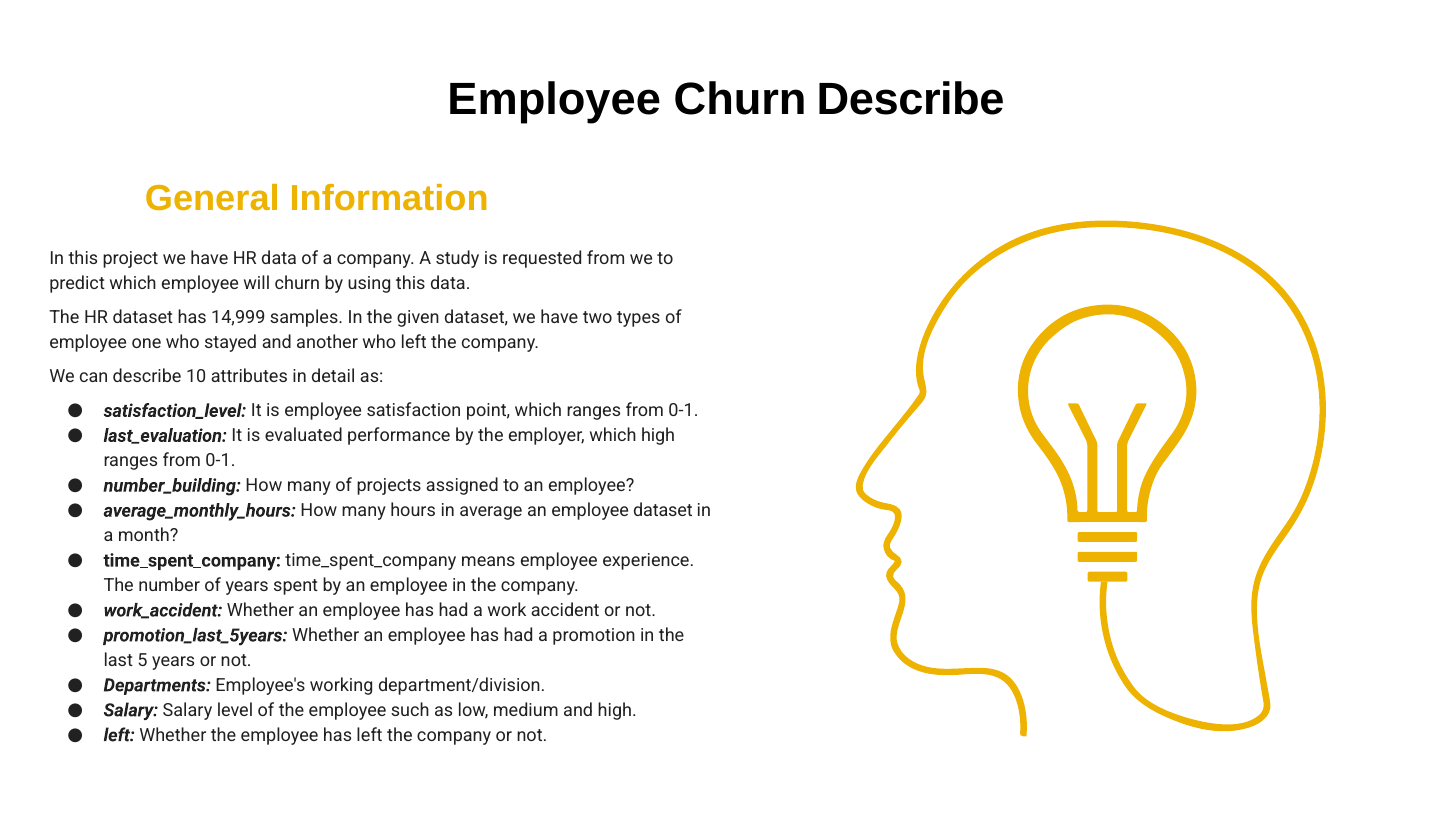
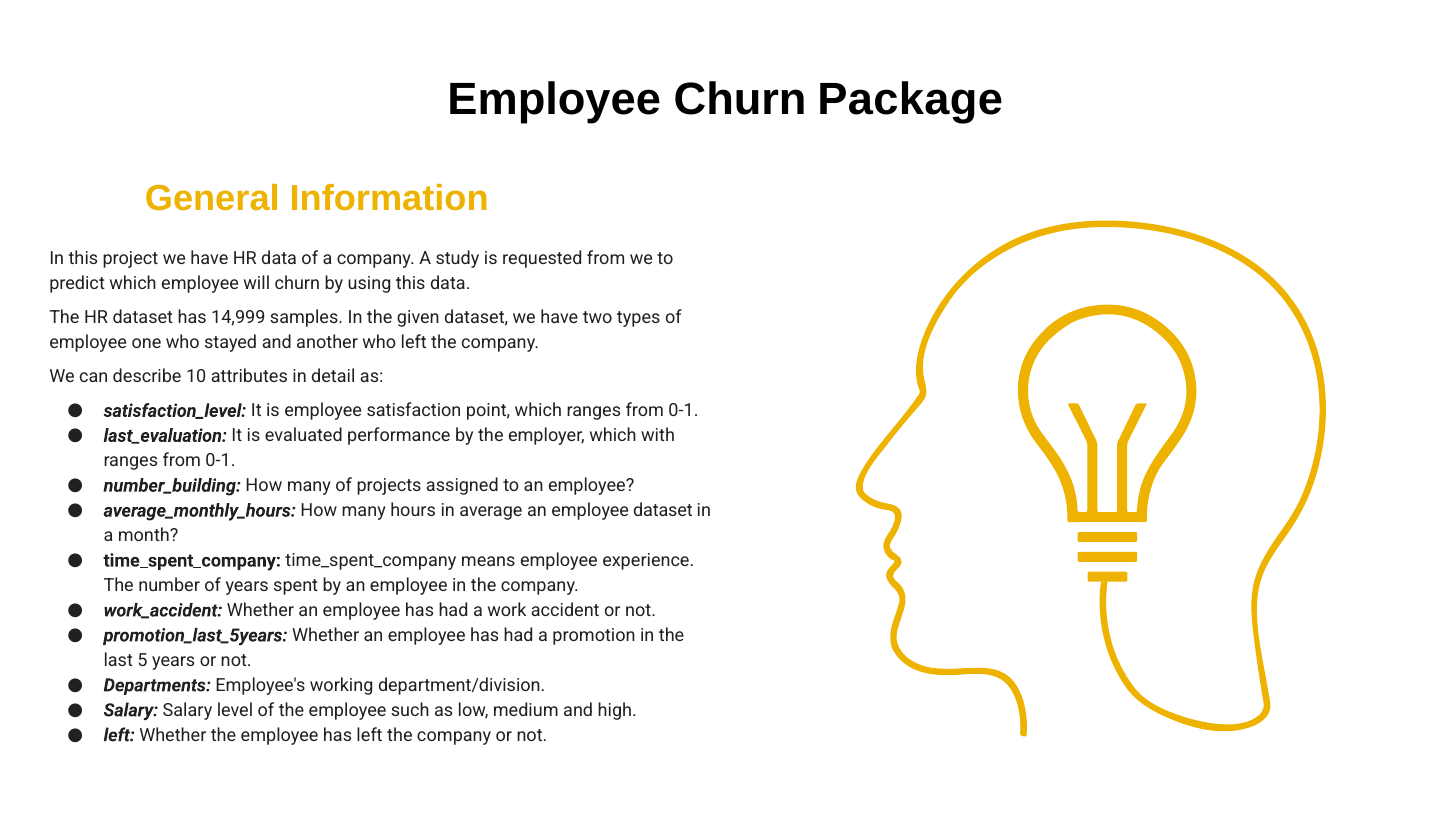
Churn Describe: Describe -> Package
which high: high -> with
